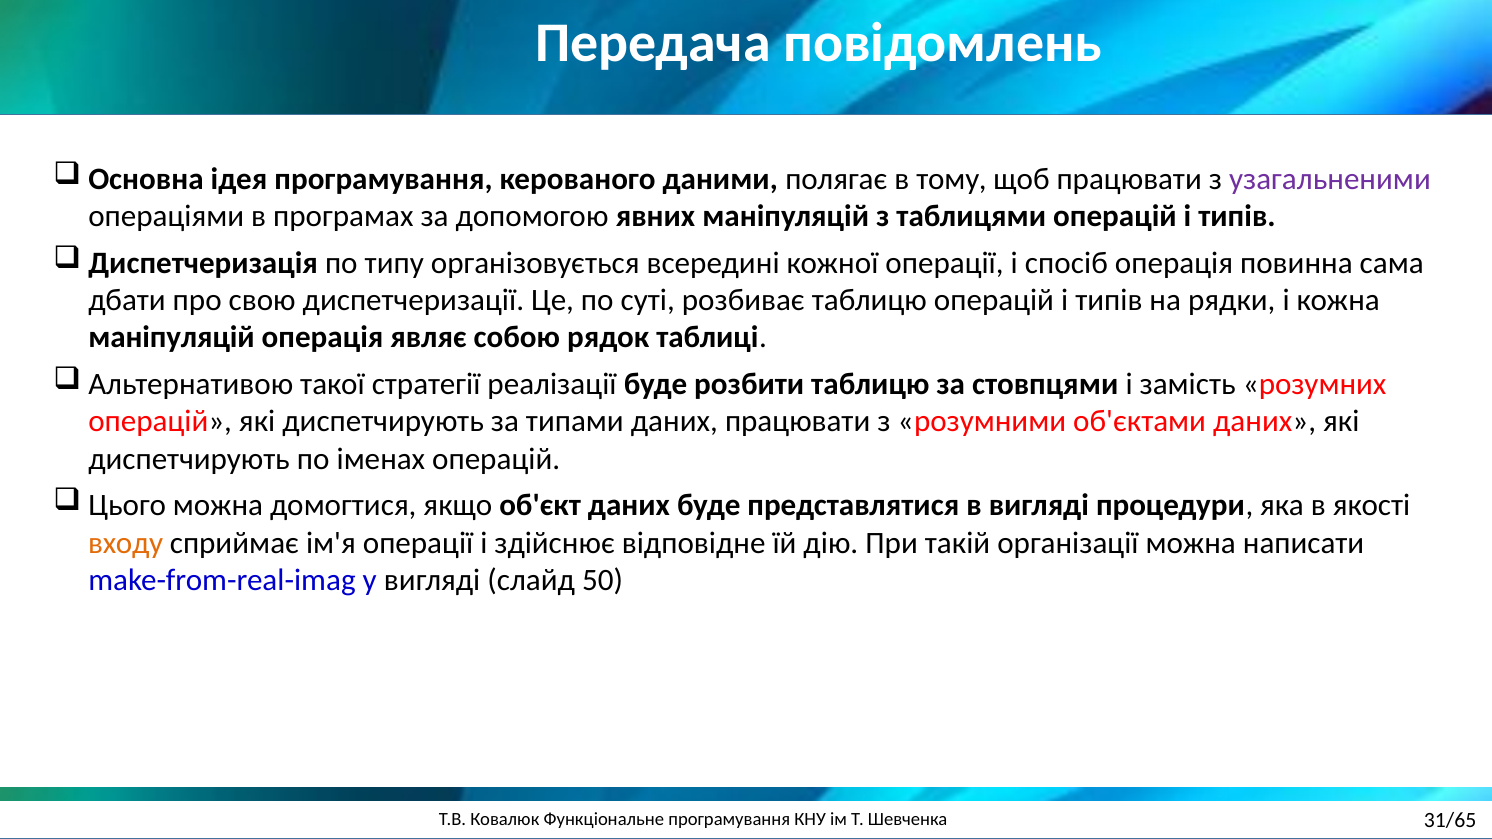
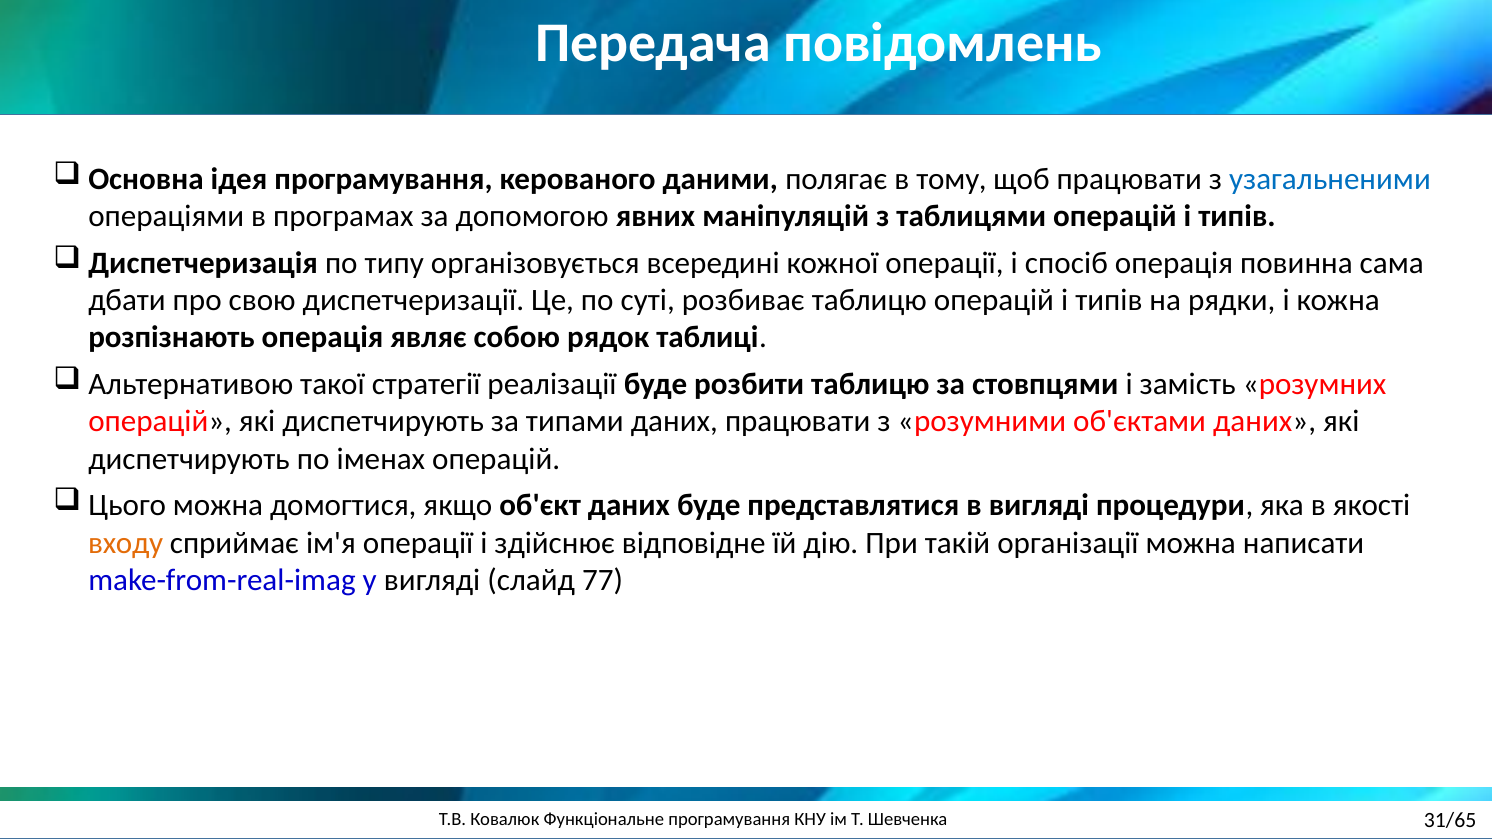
узагальненими colour: purple -> blue
маніпуляцій at (172, 338): маніпуляцій -> розпізнають
50: 50 -> 77
